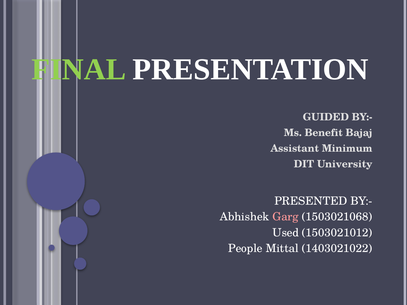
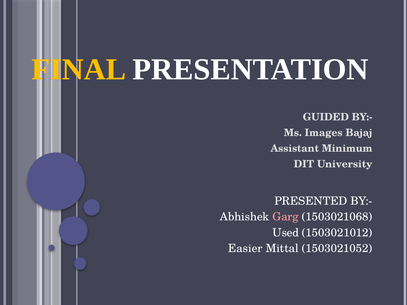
FINAL colour: light green -> yellow
Benefit: Benefit -> Images
People: People -> Easier
1403021022: 1403021022 -> 1503021052
